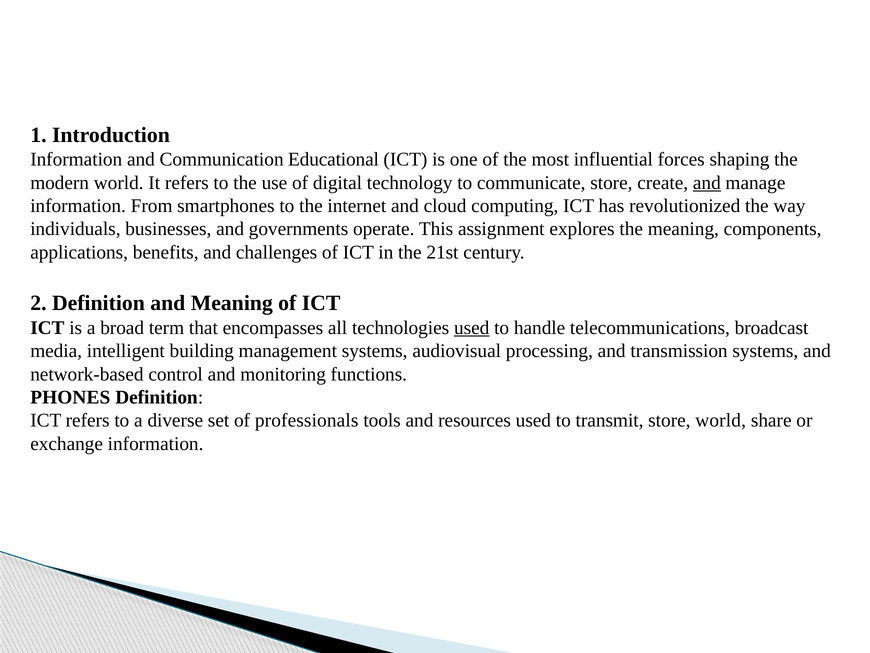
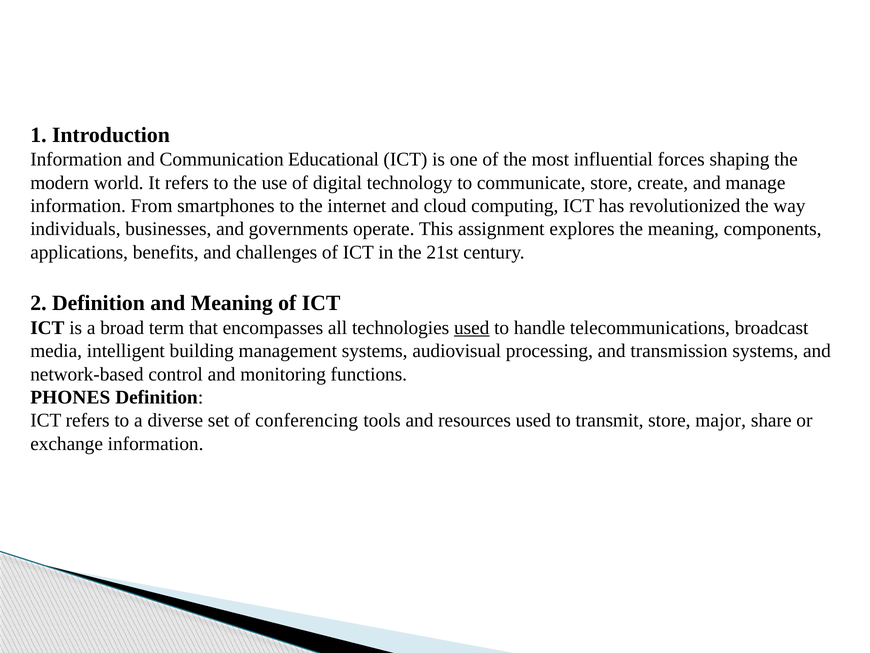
and at (707, 183) underline: present -> none
professionals: professionals -> conferencing
store world: world -> major
